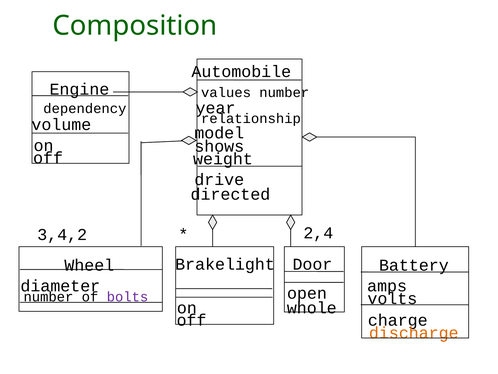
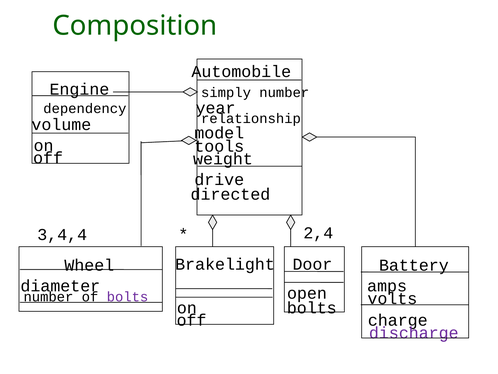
values: values -> simply
shows: shows -> tools
3,4,2: 3,4,2 -> 3,4,4
whole at (312, 307): whole -> bolts
discharge colour: orange -> purple
